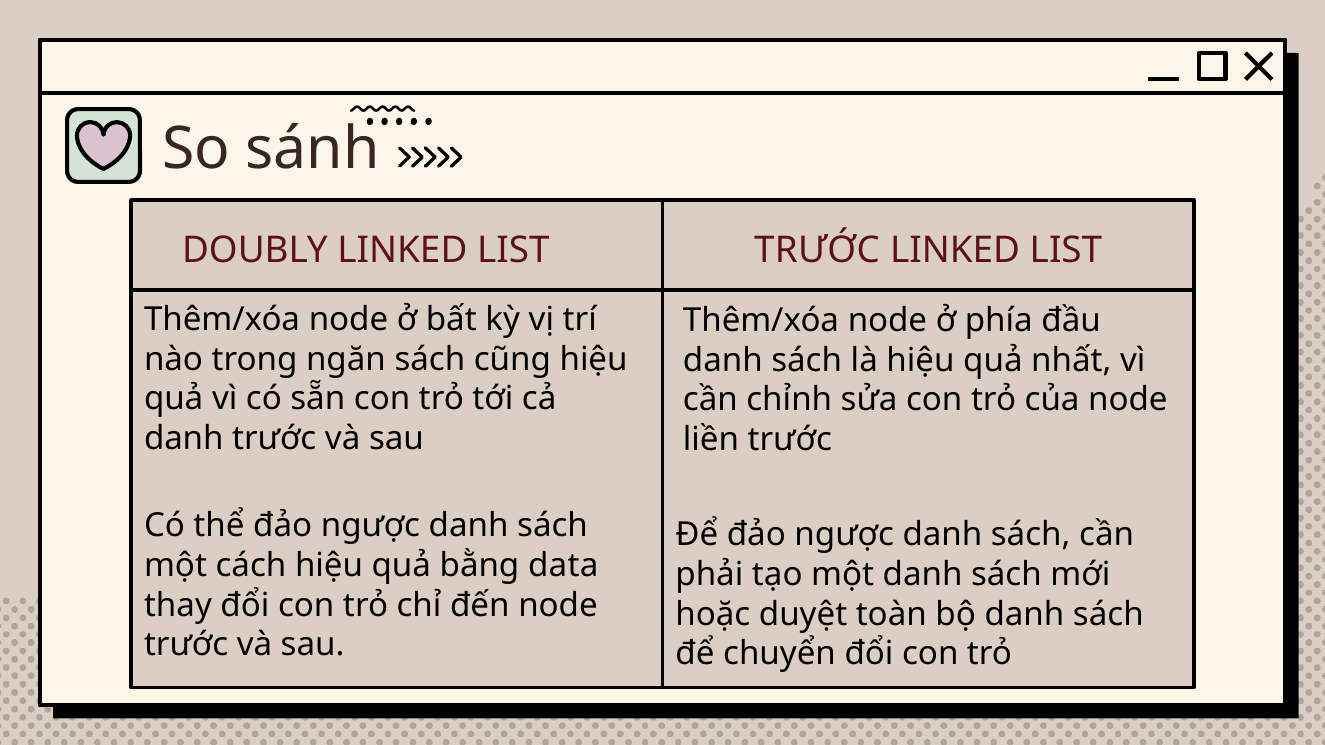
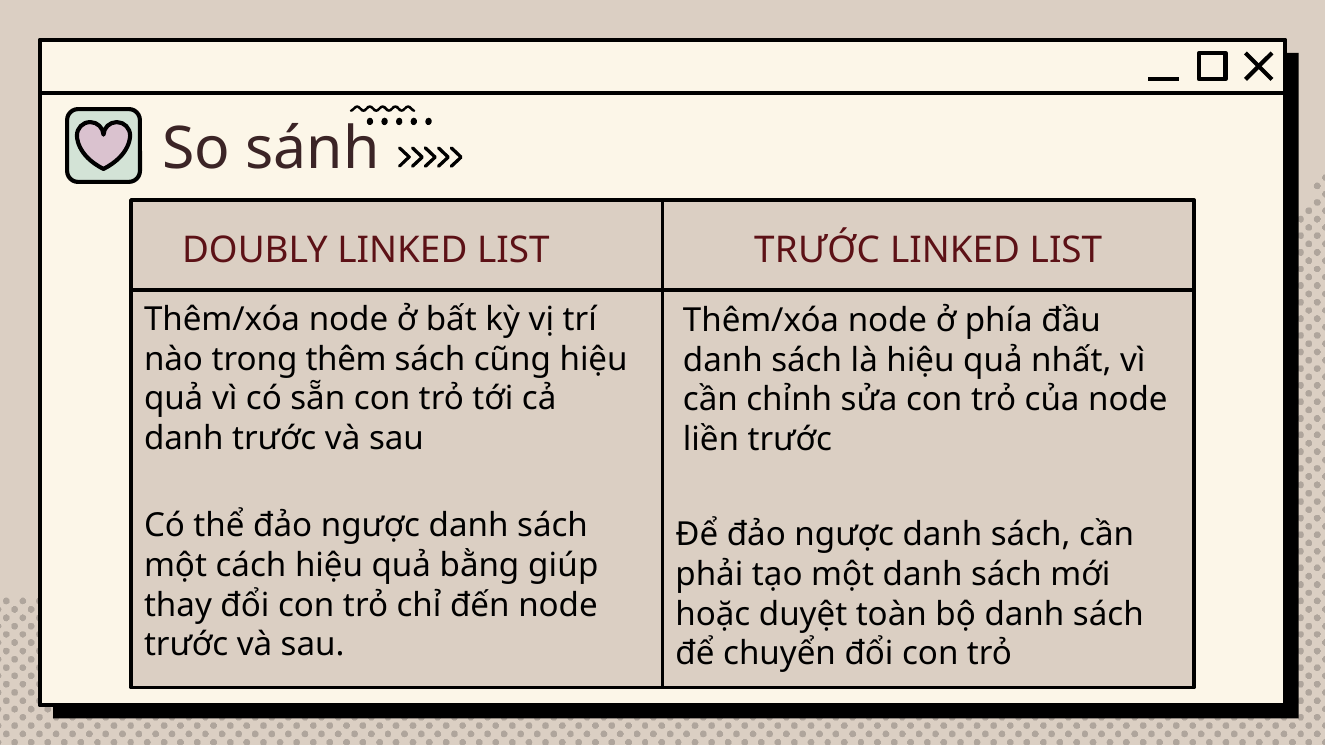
ngăn: ngăn -> thêm
data: data -> giúp
